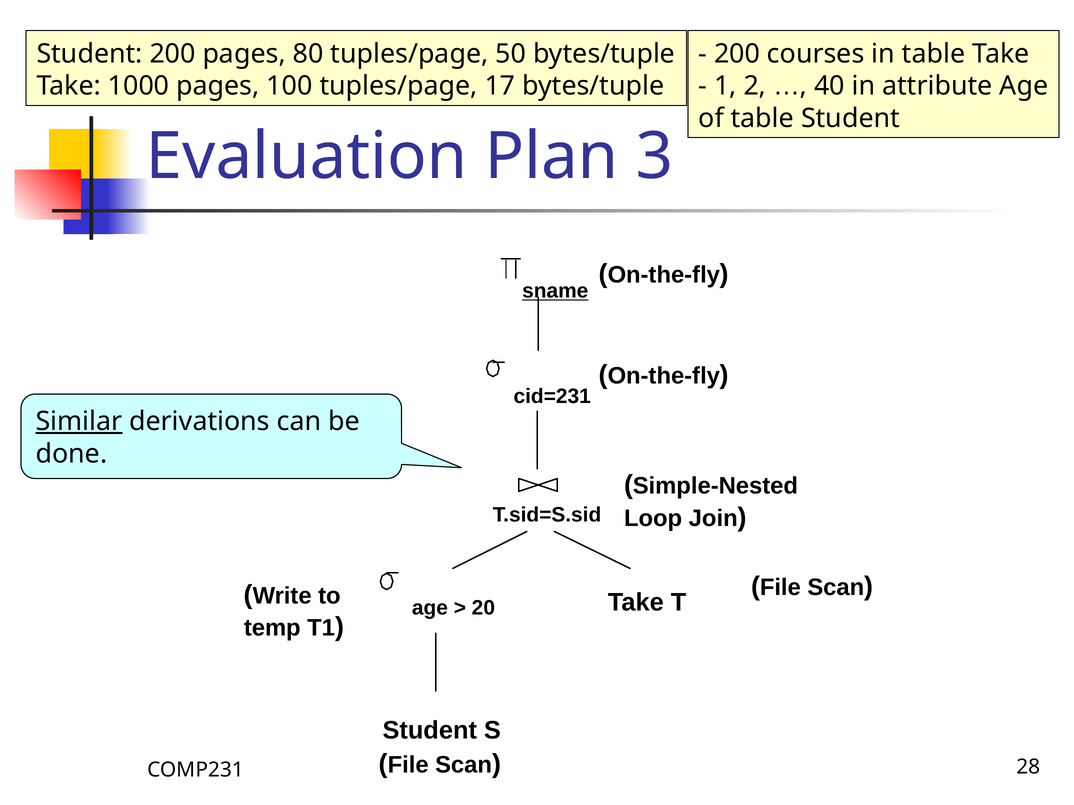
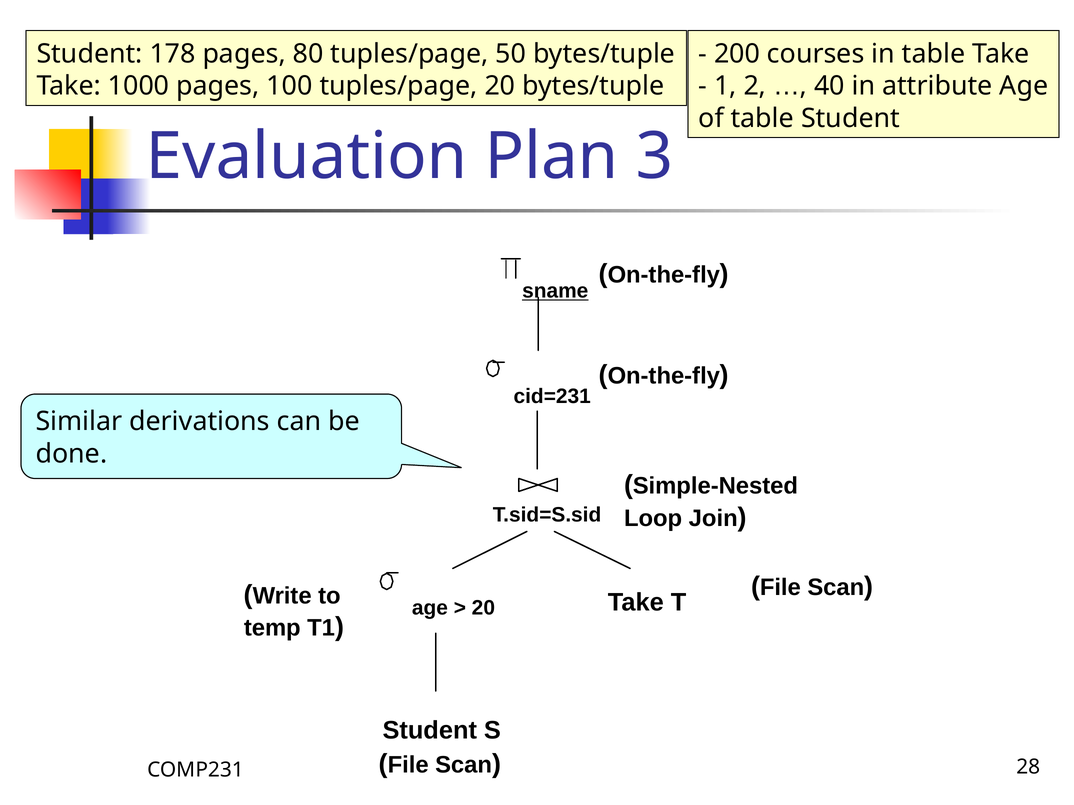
Student 200: 200 -> 178
tuples/page 17: 17 -> 20
Similar underline: present -> none
